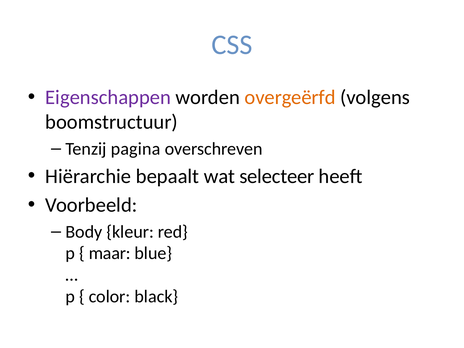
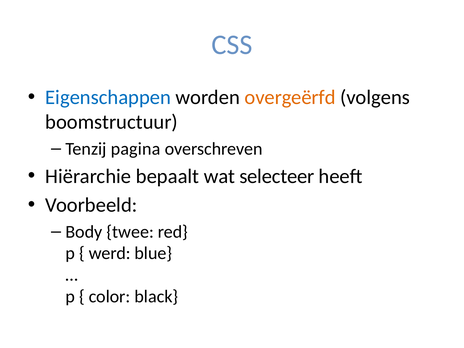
Eigenschappen colour: purple -> blue
kleur: kleur -> twee
maar: maar -> werd
